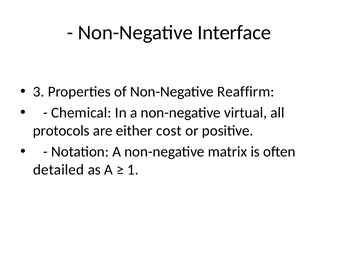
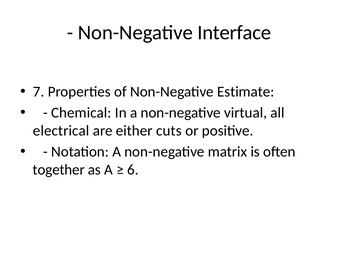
3: 3 -> 7
Reaffirm: Reaffirm -> Estimate
protocols: protocols -> electrical
cost: cost -> cuts
detailed: detailed -> together
1: 1 -> 6
